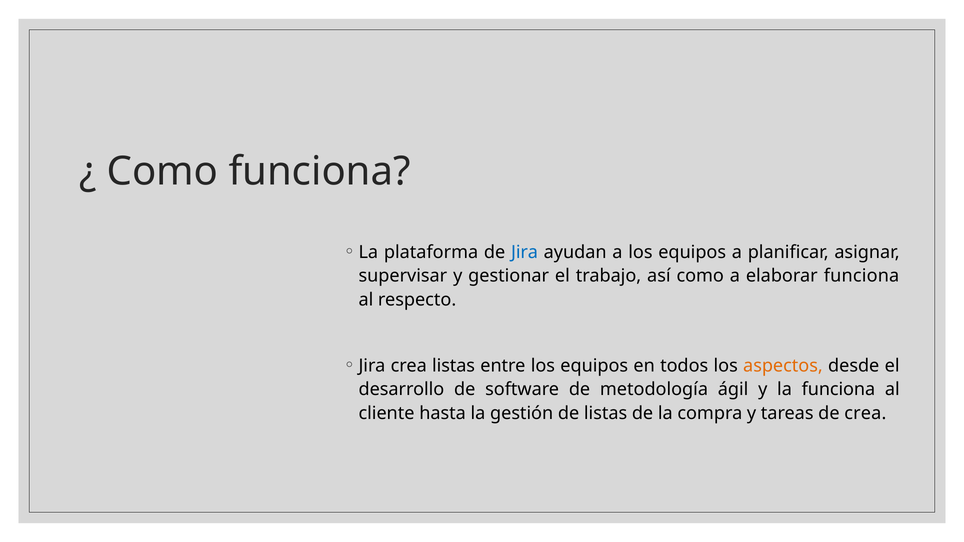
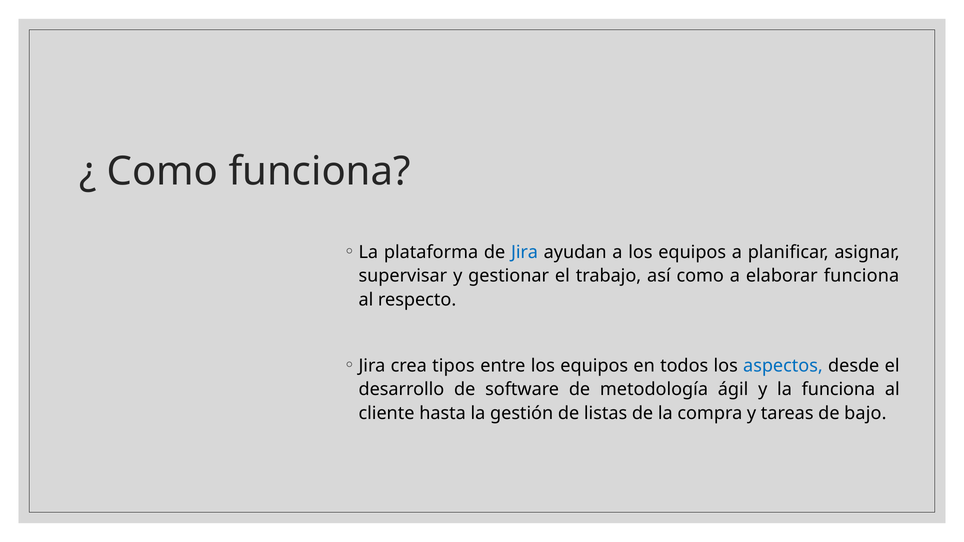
crea listas: listas -> tipos
aspectos colour: orange -> blue
de crea: crea -> bajo
